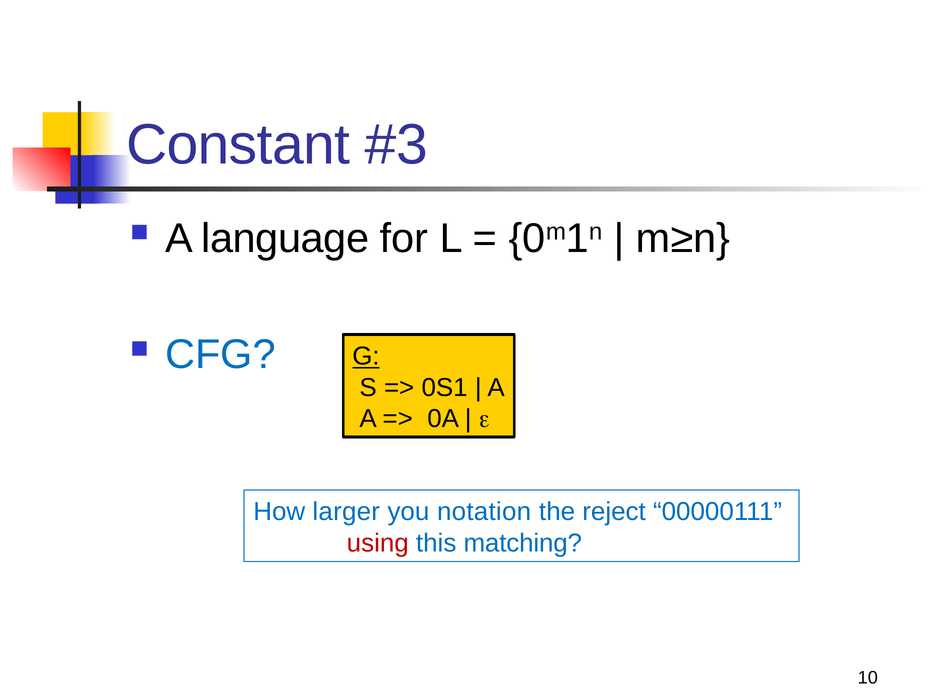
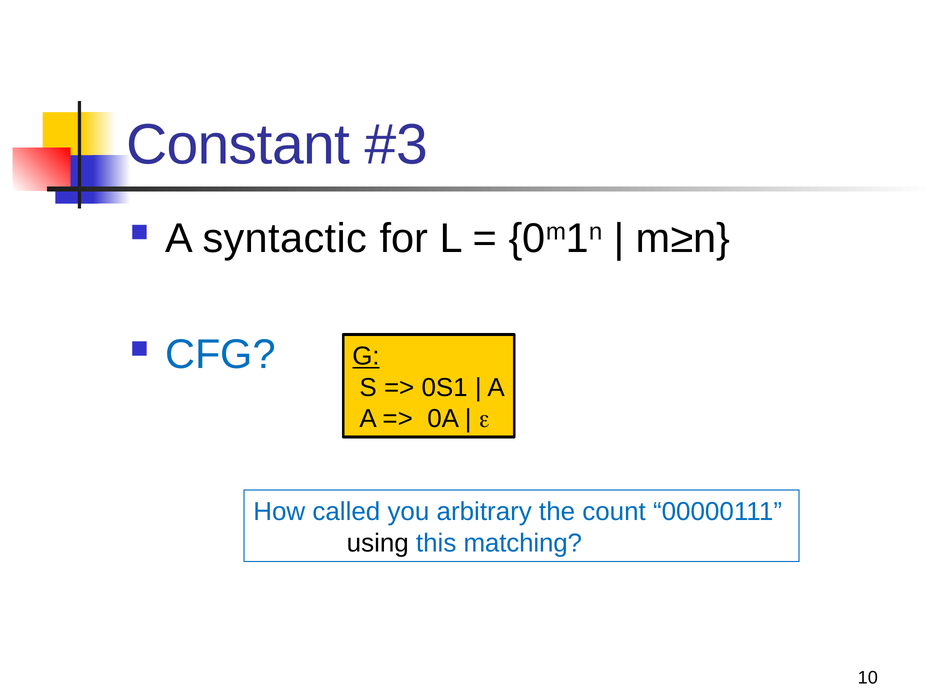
language: language -> syntactic
larger: larger -> called
notation: notation -> arbitrary
reject: reject -> count
using colour: red -> black
